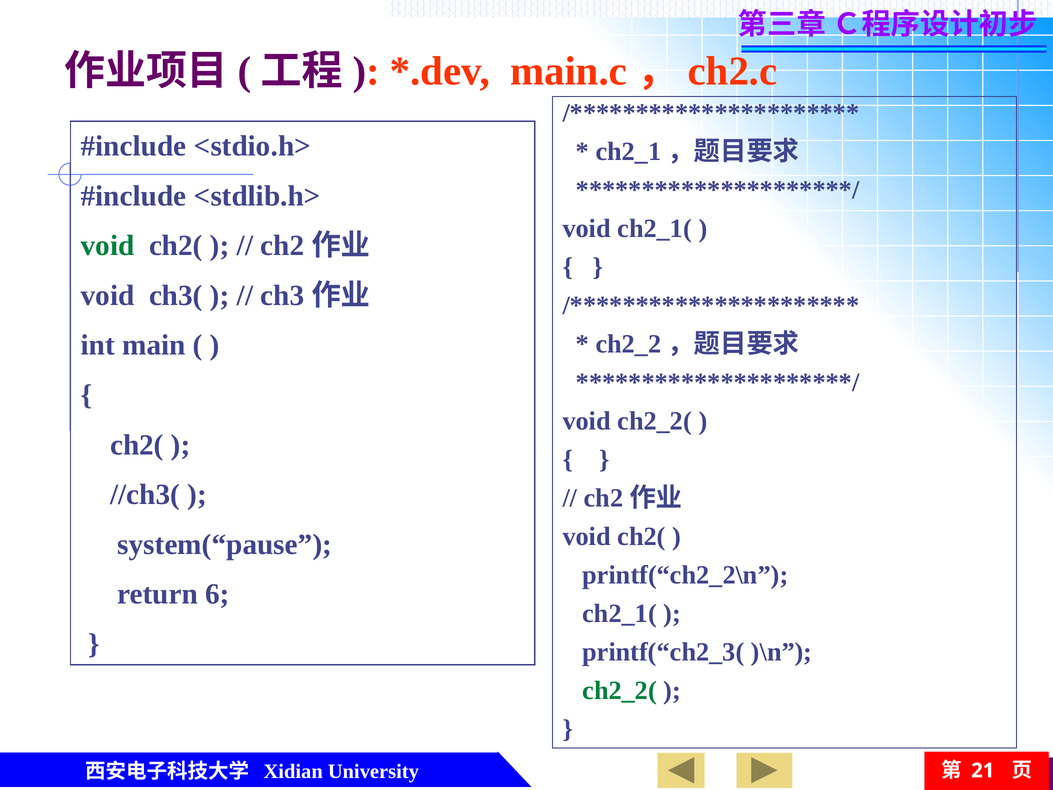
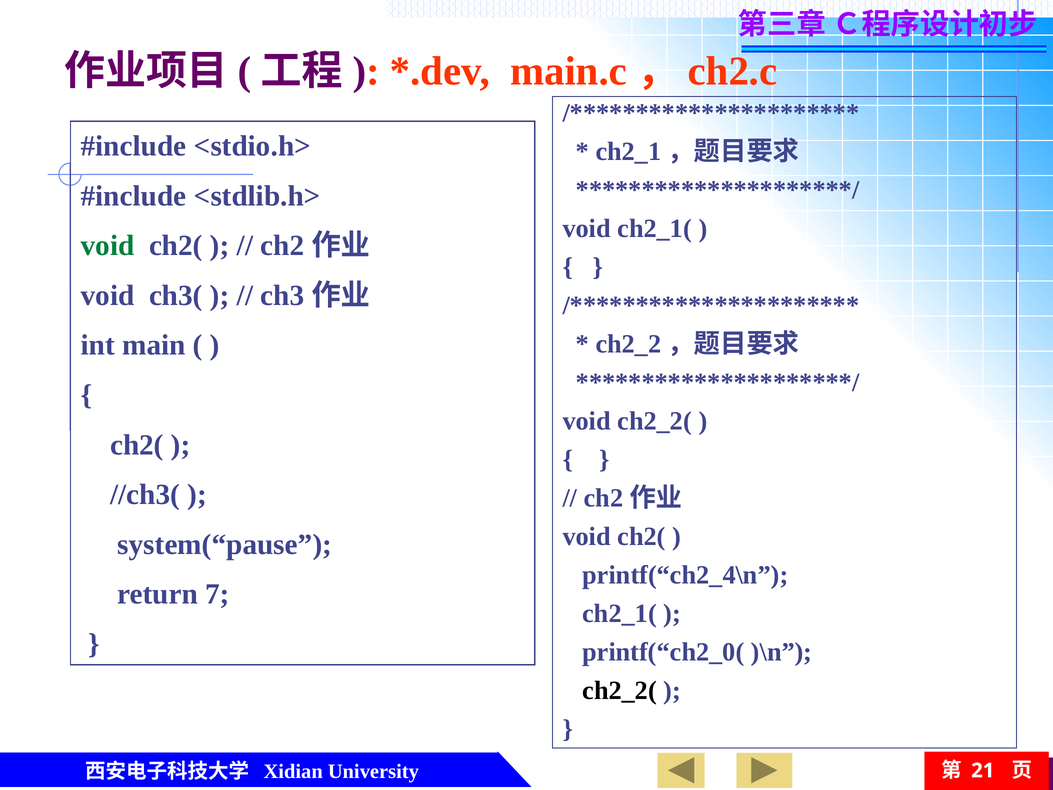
printf(“ch2_2\n: printf(“ch2_2\n -> printf(“ch2_4\n
6: 6 -> 7
printf(“ch2_3(: printf(“ch2_3( -> printf(“ch2_0(
ch2_2( at (620, 690) colour: green -> black
